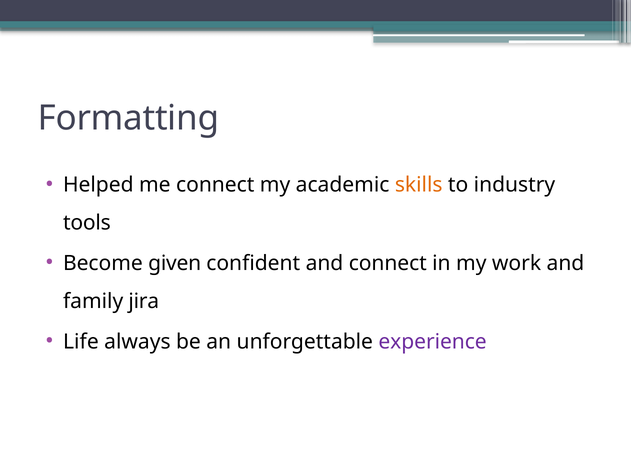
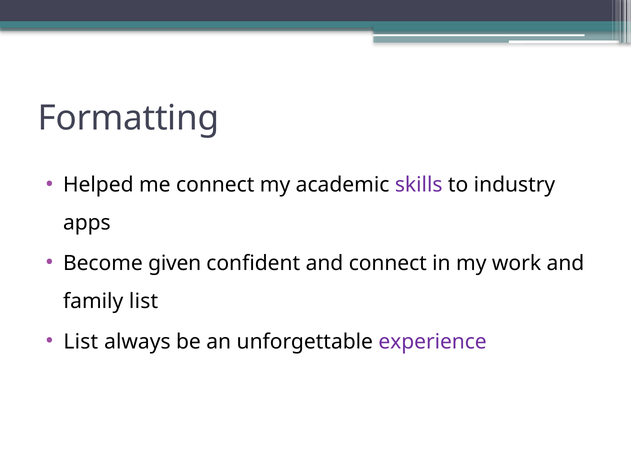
skills colour: orange -> purple
tools: tools -> apps
family jira: jira -> list
Life at (81, 342): Life -> List
